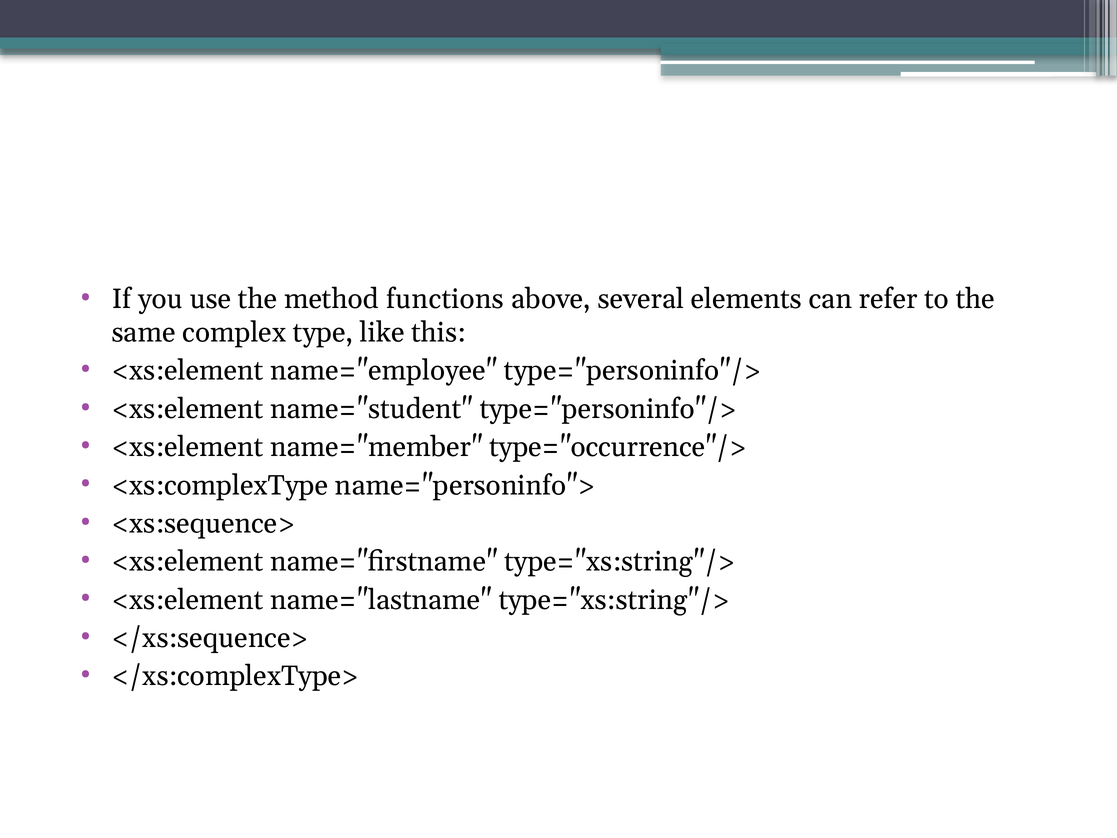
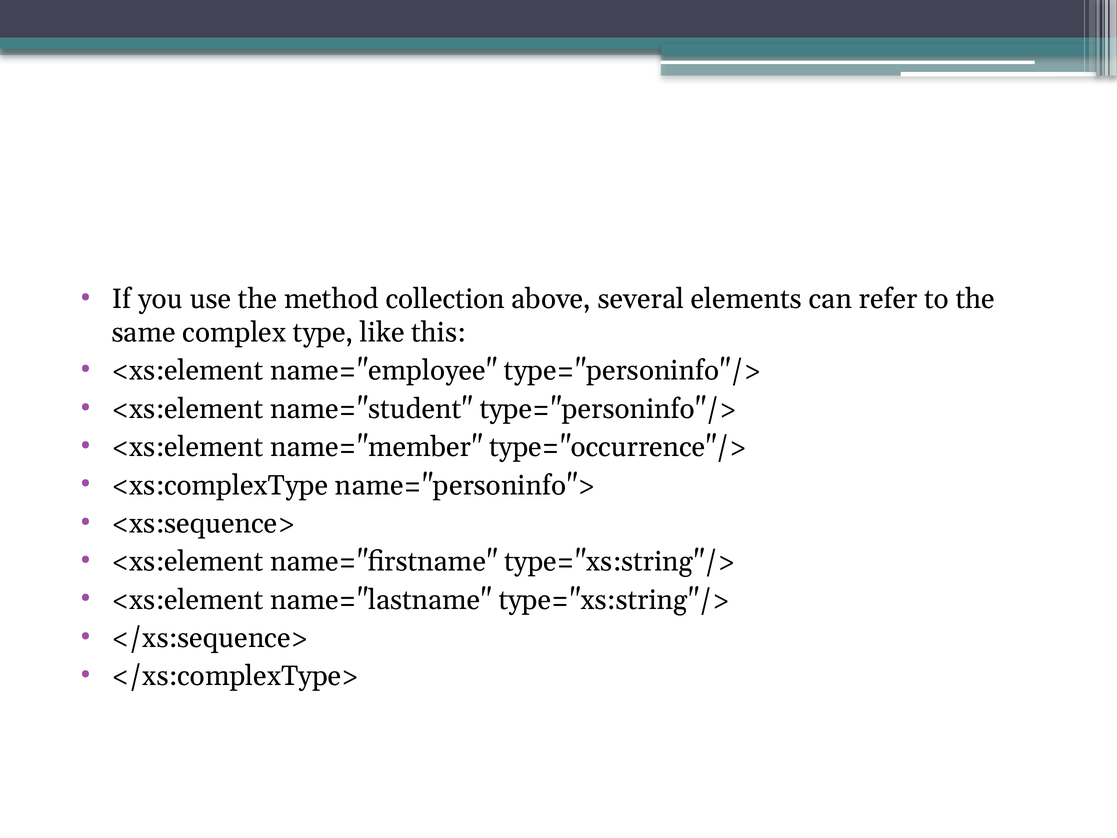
functions: functions -> collection
